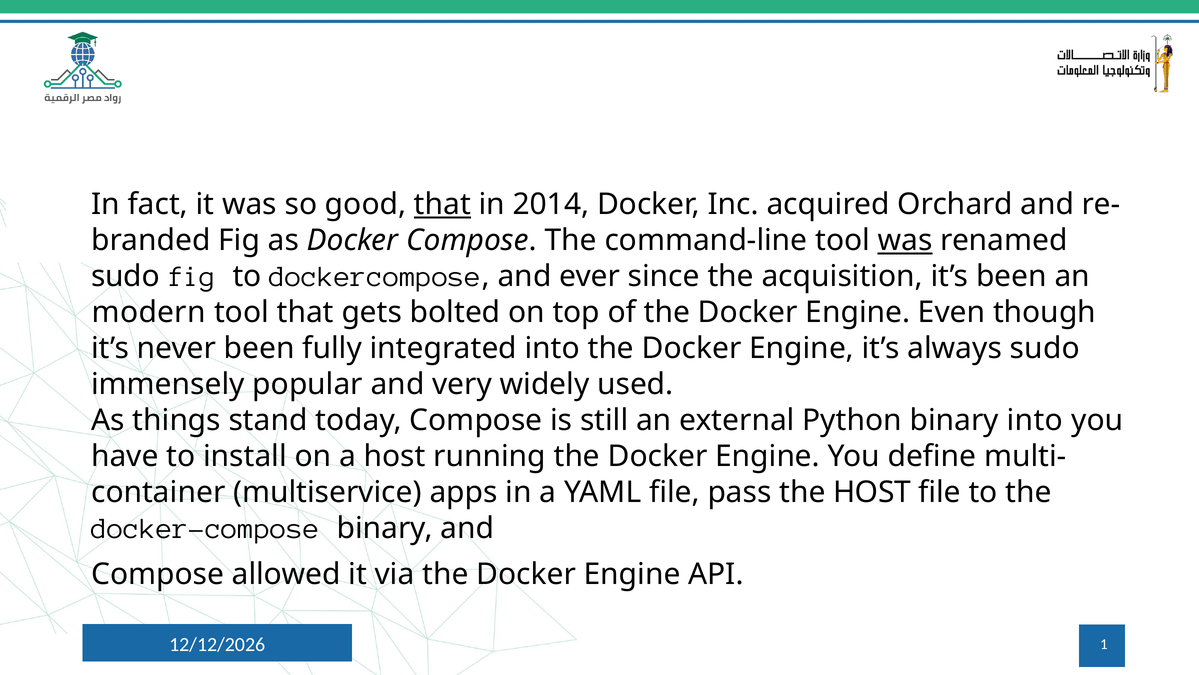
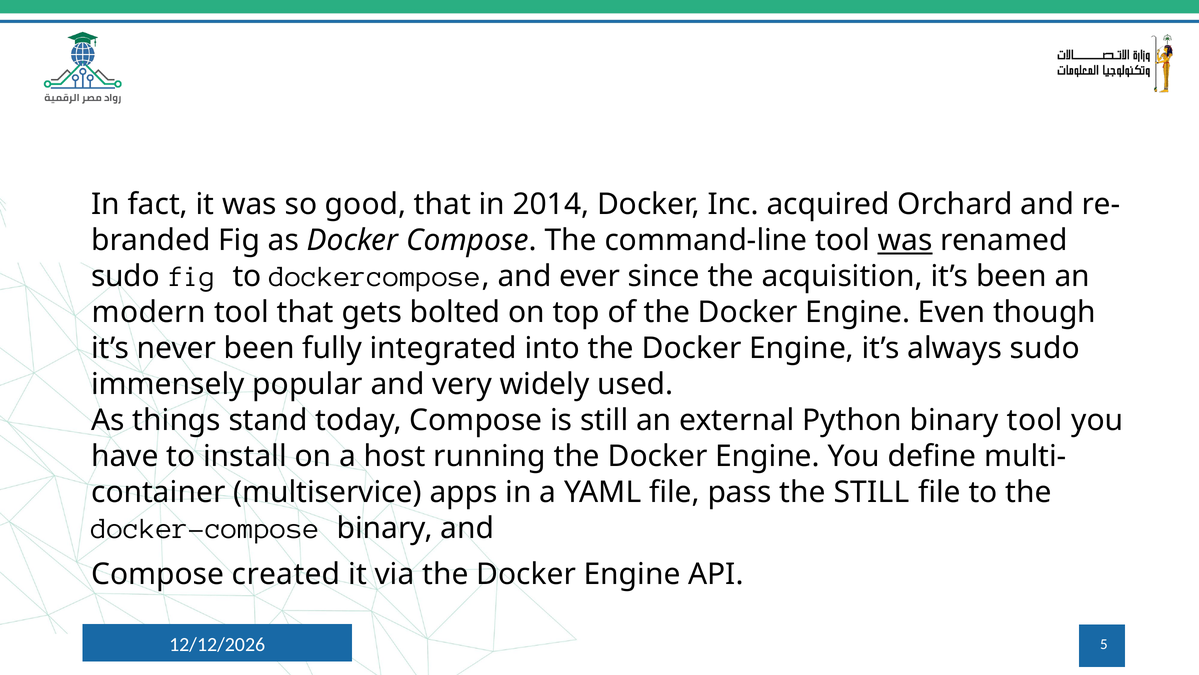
that at (442, 204) underline: present -> none
binary into: into -> tool
the HOST: HOST -> STILL
allowed: allowed -> created
1: 1 -> 5
